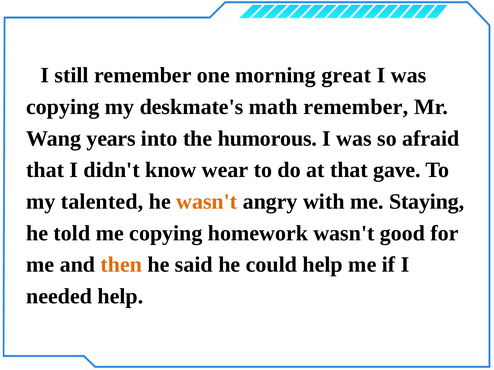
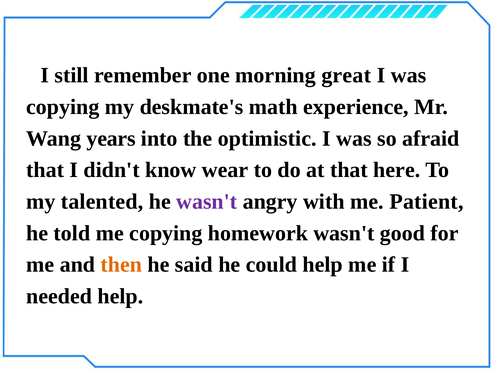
math remember: remember -> experience
humorous: humorous -> optimistic
gave: gave -> here
wasn't at (207, 202) colour: orange -> purple
Staying: Staying -> Patient
